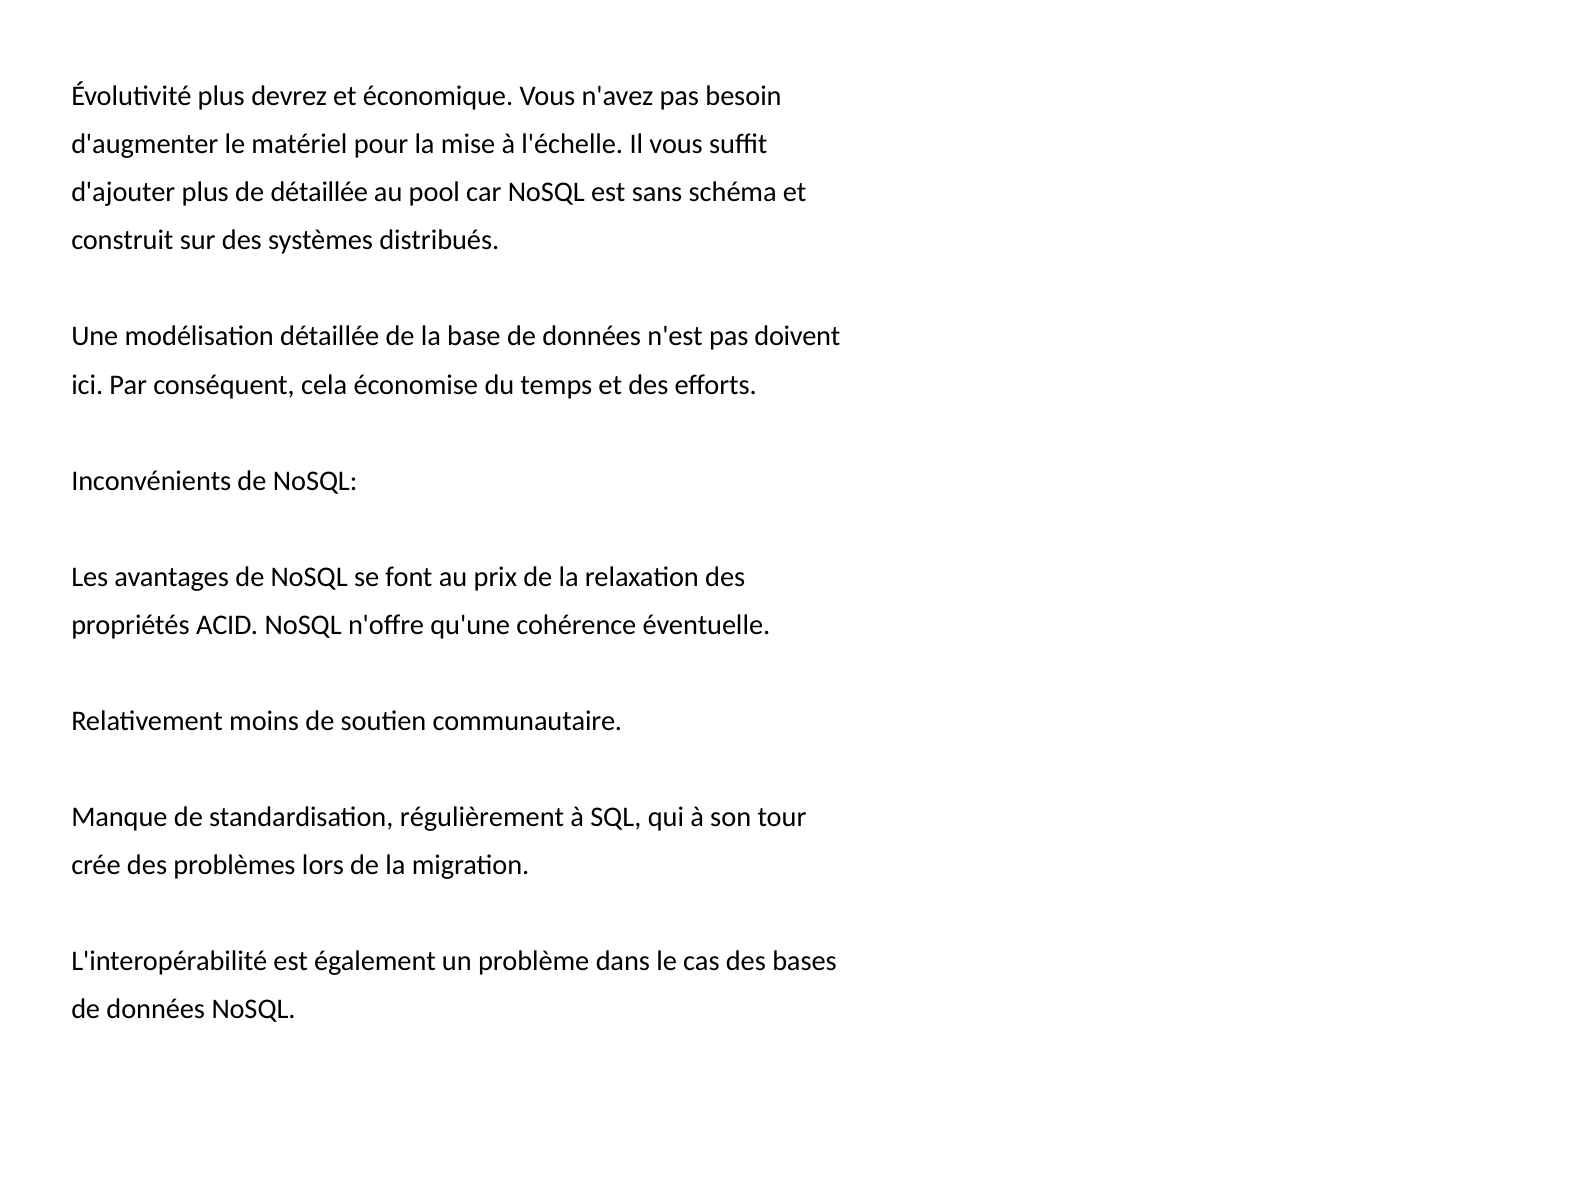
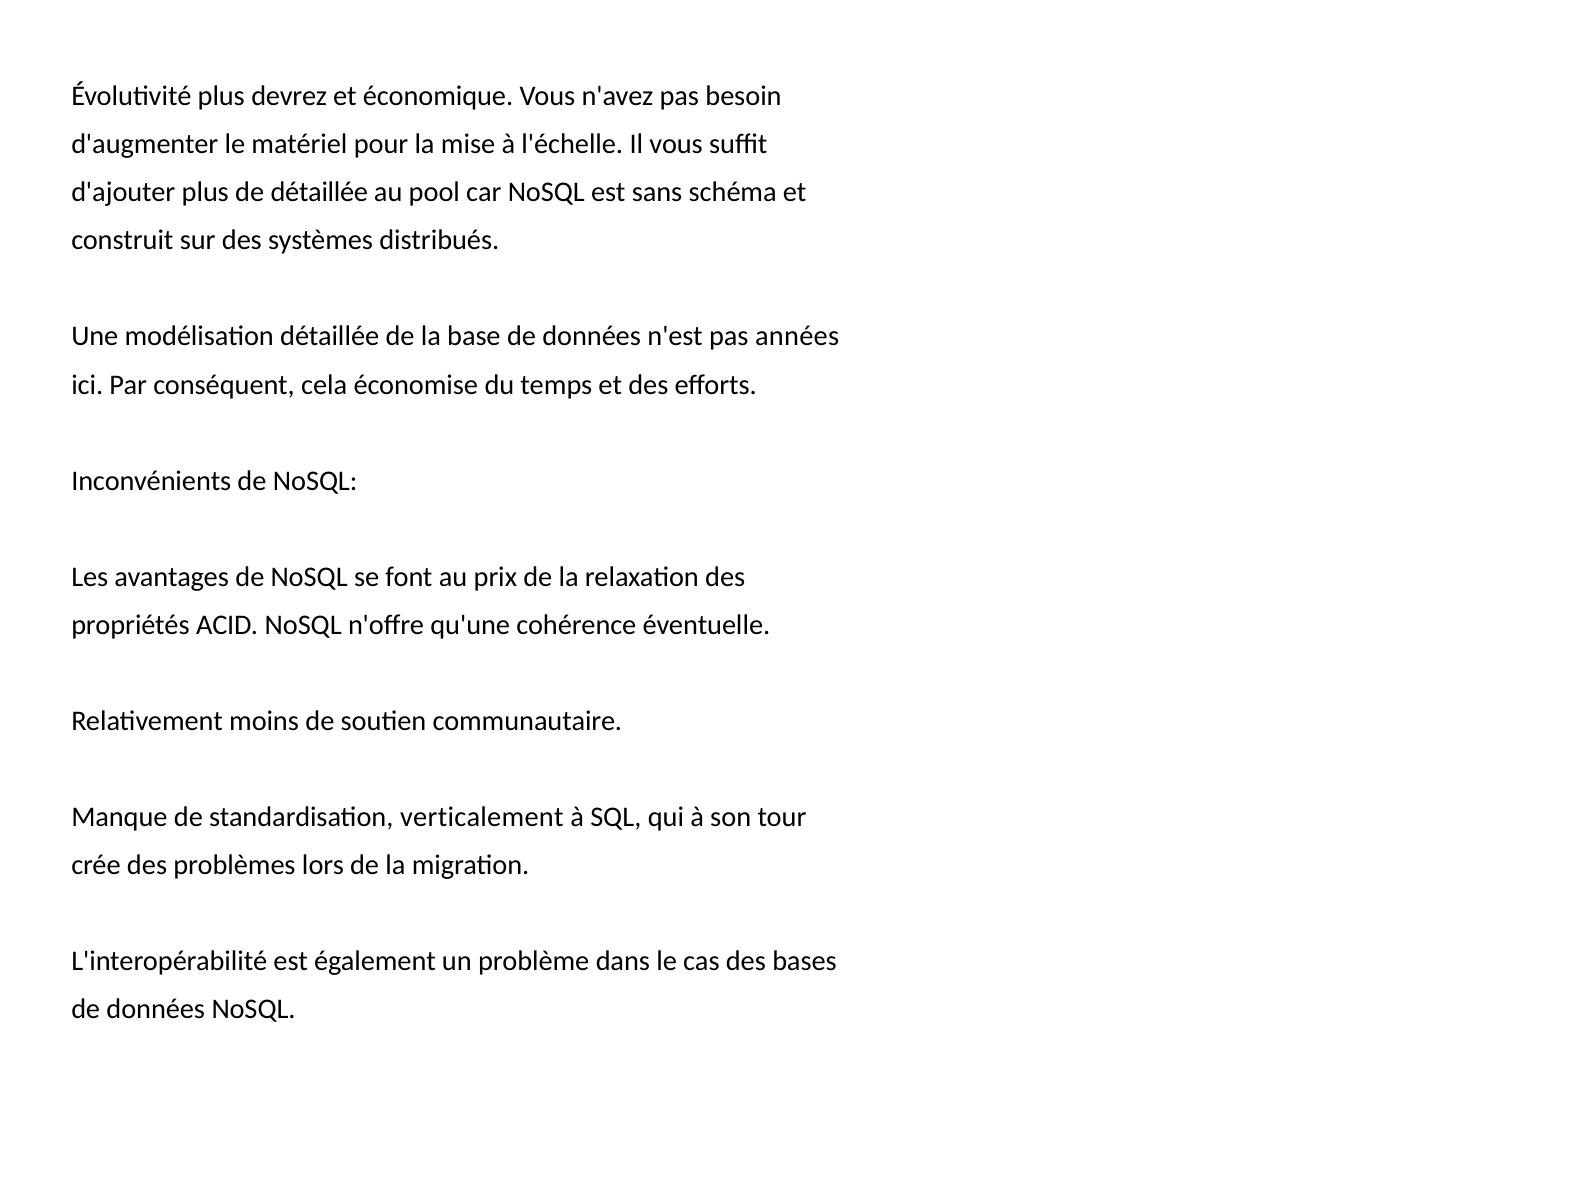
doivent: doivent -> années
régulièrement: régulièrement -> verticalement
